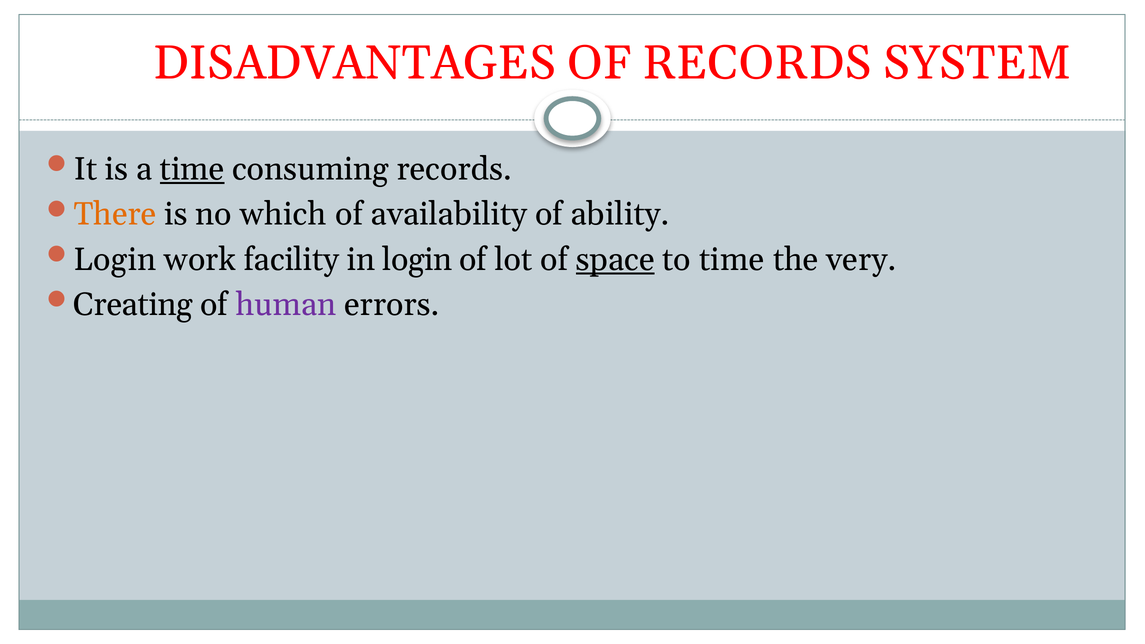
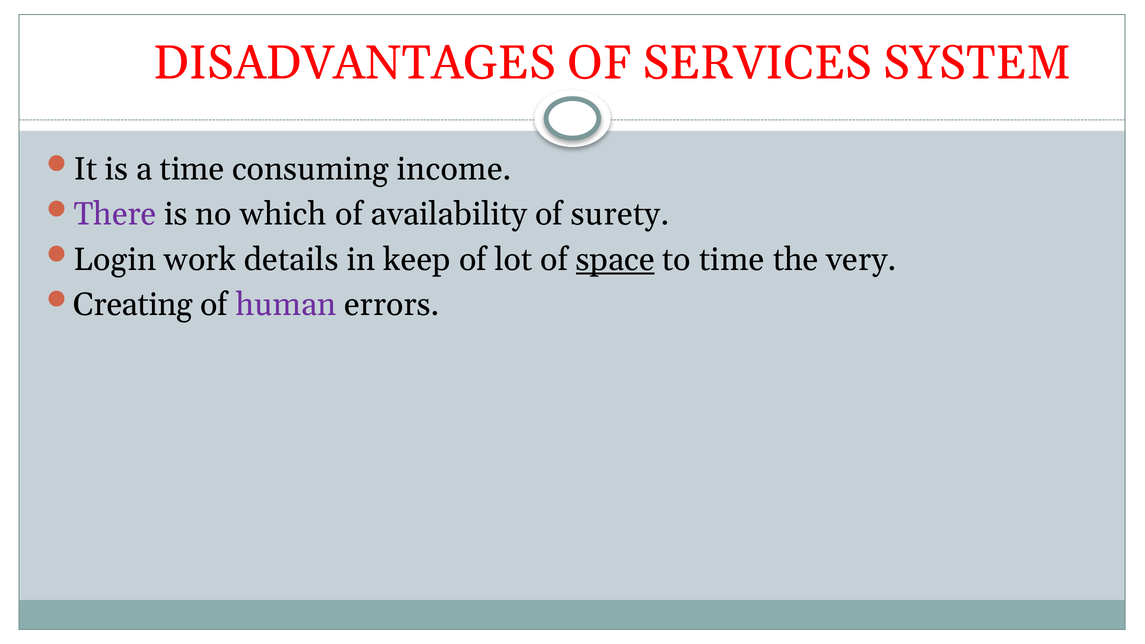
OF RECORDS: RECORDS -> SERVICES
time at (192, 169) underline: present -> none
consuming records: records -> income
There colour: orange -> purple
ability: ability -> surety
facility: facility -> details
in login: login -> keep
